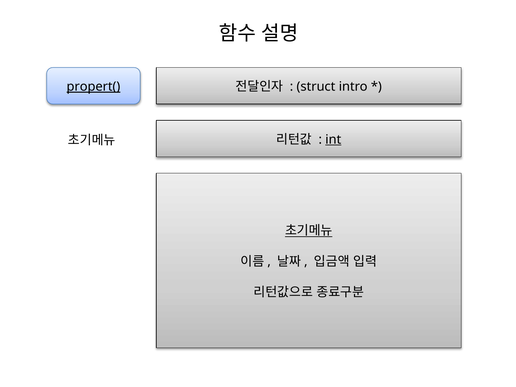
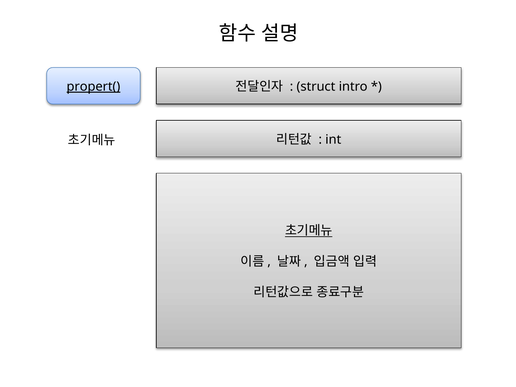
int underline: present -> none
